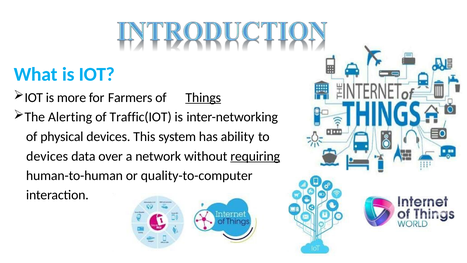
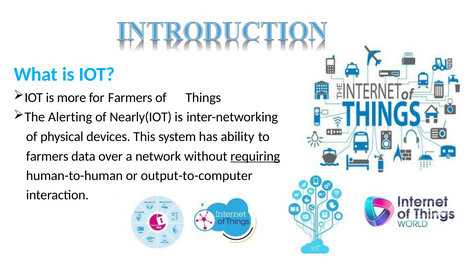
Things underline: present -> none
Traffic(IOT: Traffic(IOT -> Nearly(IOT
devices at (47, 156): devices -> farmers
quality-to-computer: quality-to-computer -> output-to-computer
